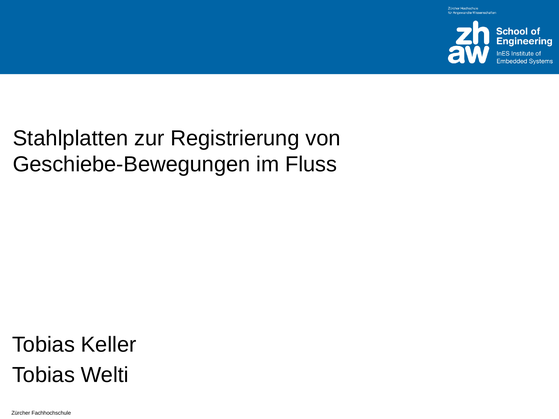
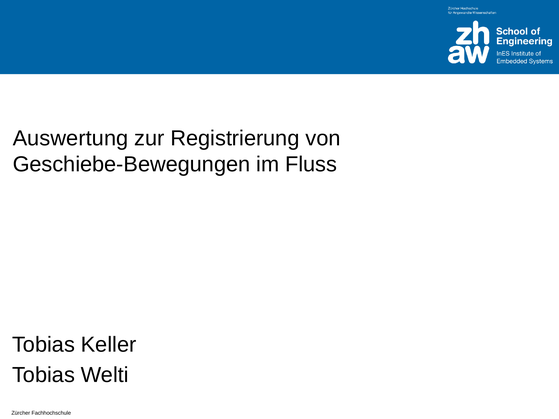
Stahlplatten: Stahlplatten -> Auswertung
